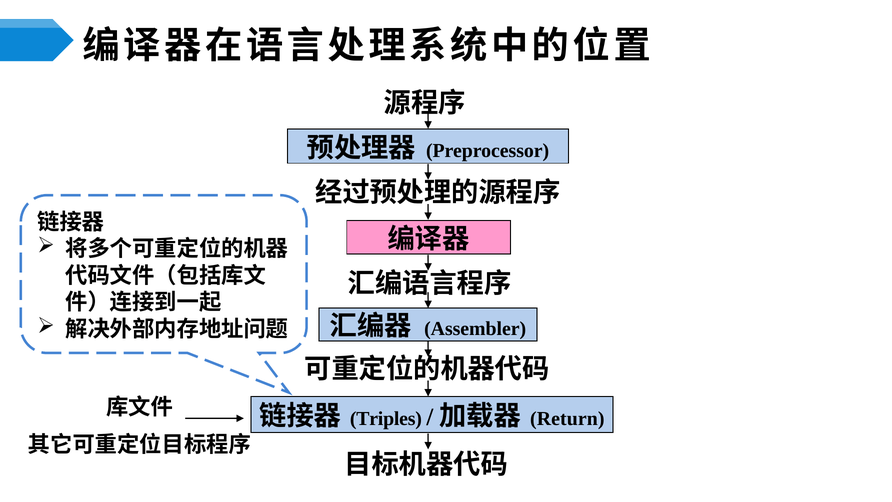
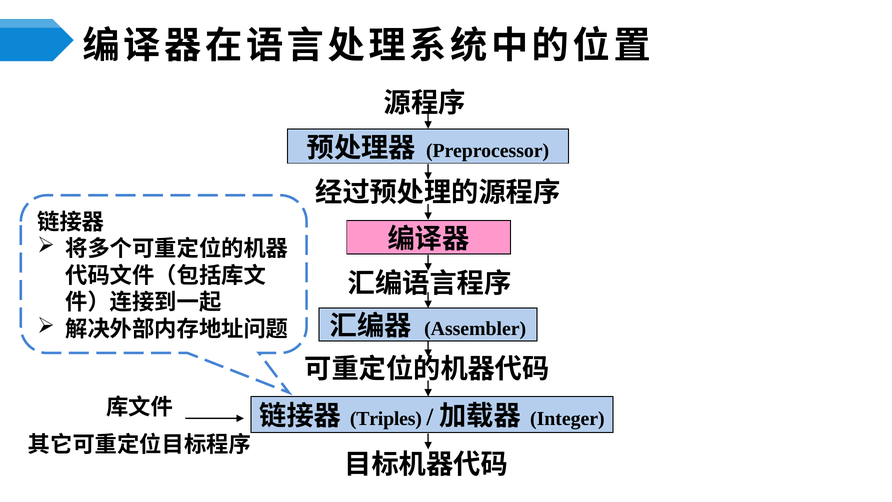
Return: Return -> Integer
